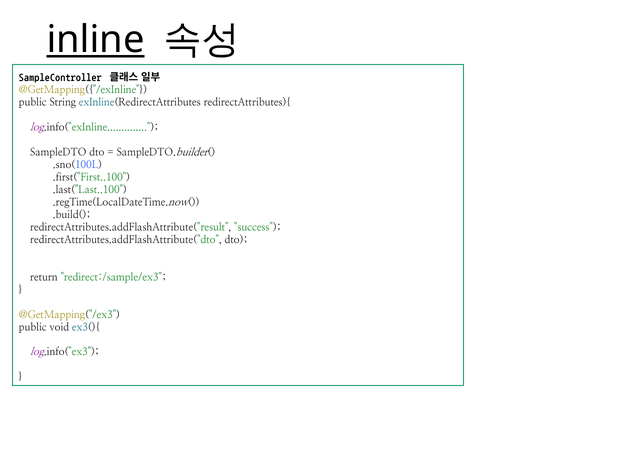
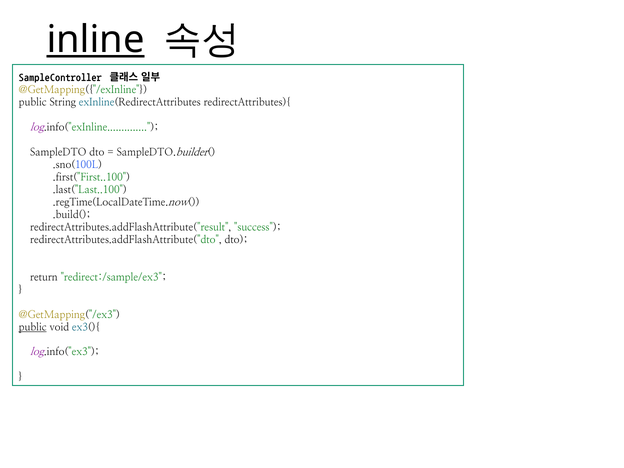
public at (33, 327) underline: none -> present
